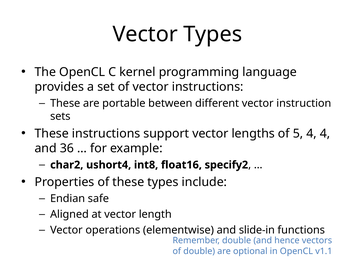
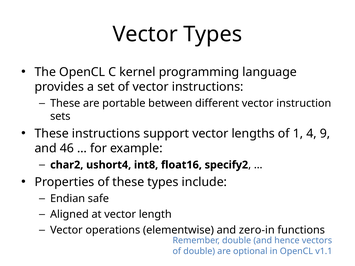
5: 5 -> 1
4 4: 4 -> 9
36: 36 -> 46
slide-in: slide-in -> zero-in
